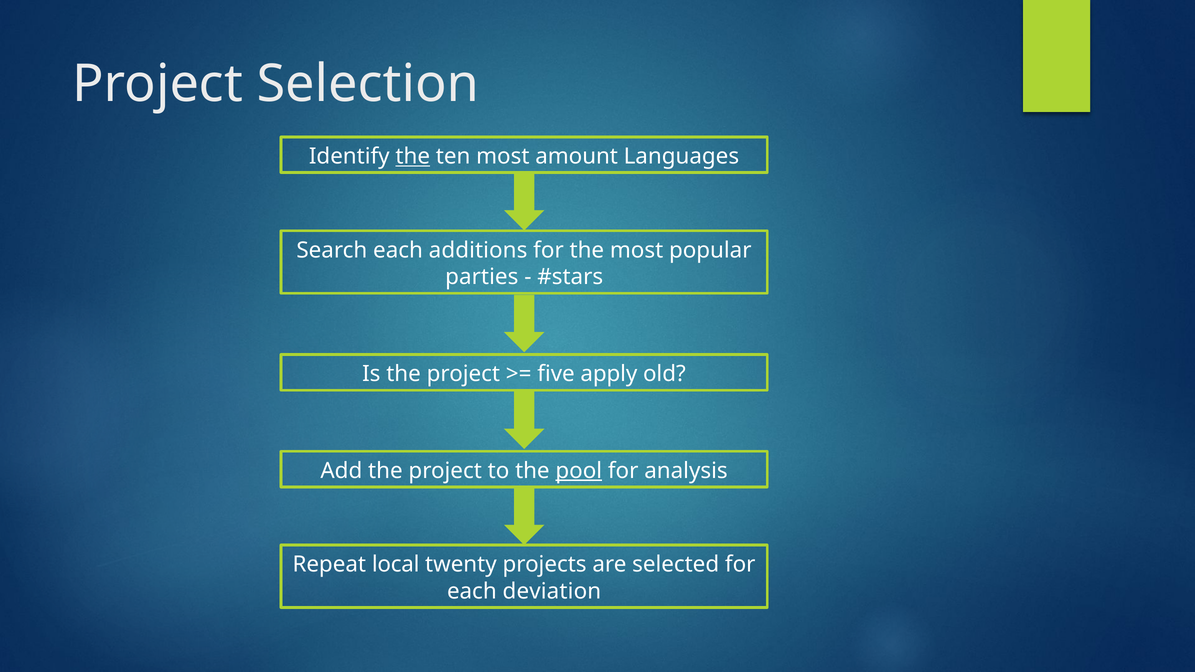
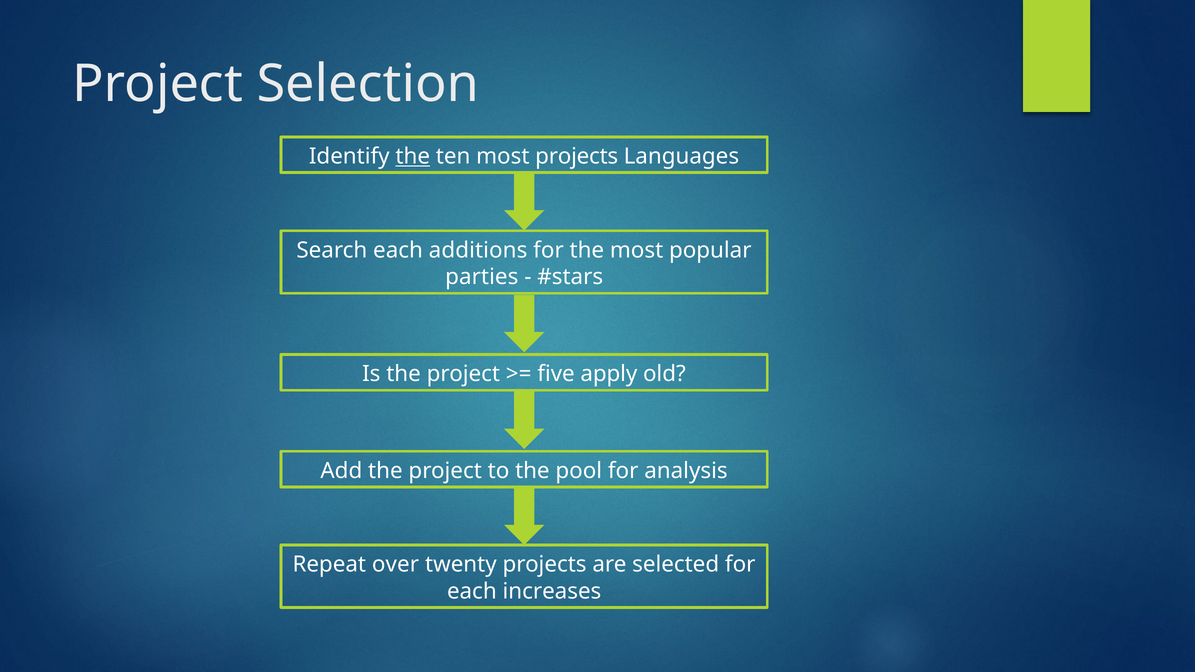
most amount: amount -> projects
pool underline: present -> none
local: local -> over
deviation: deviation -> increases
